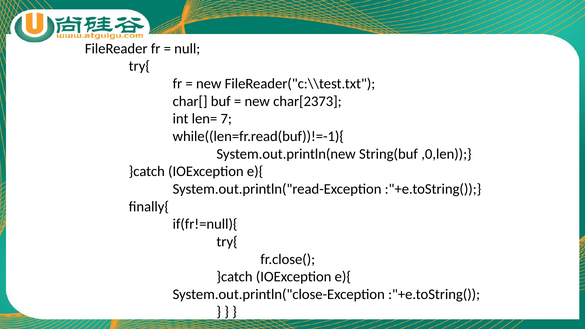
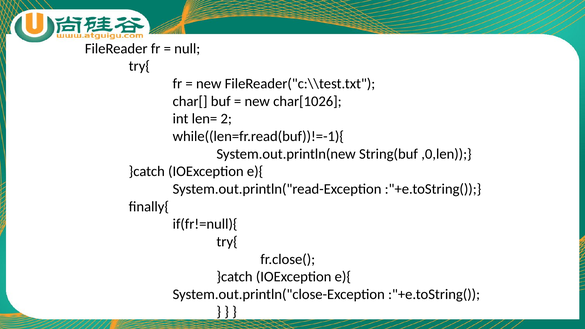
char[2373: char[2373 -> char[1026
7: 7 -> 2
